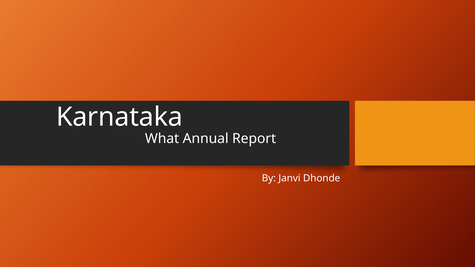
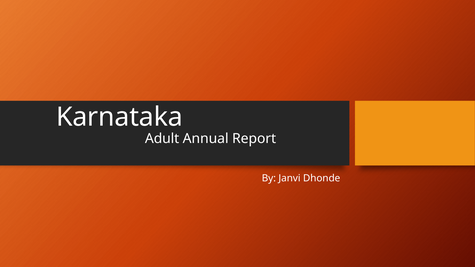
What: What -> Adult
